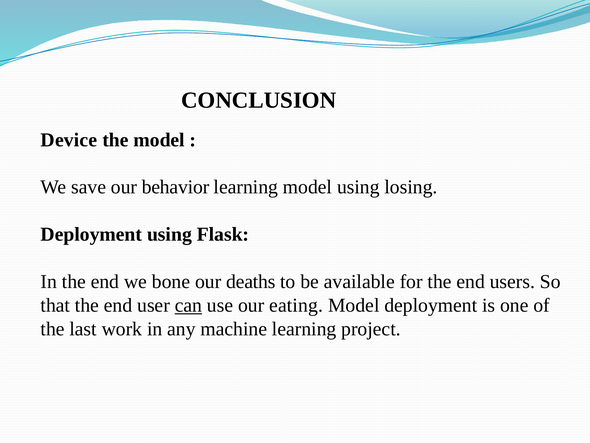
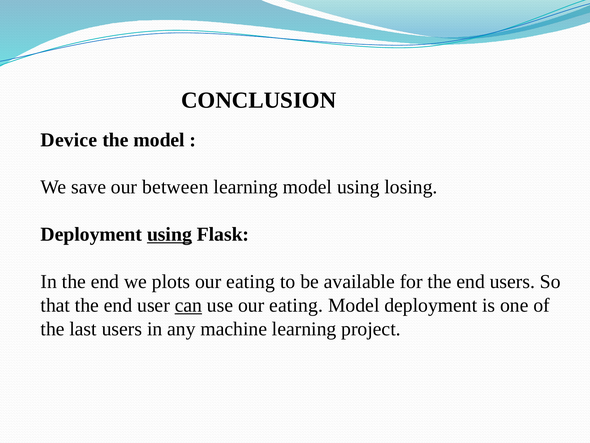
behavior: behavior -> between
using at (169, 234) underline: none -> present
bone: bone -> plots
deaths at (251, 281): deaths -> eating
last work: work -> users
